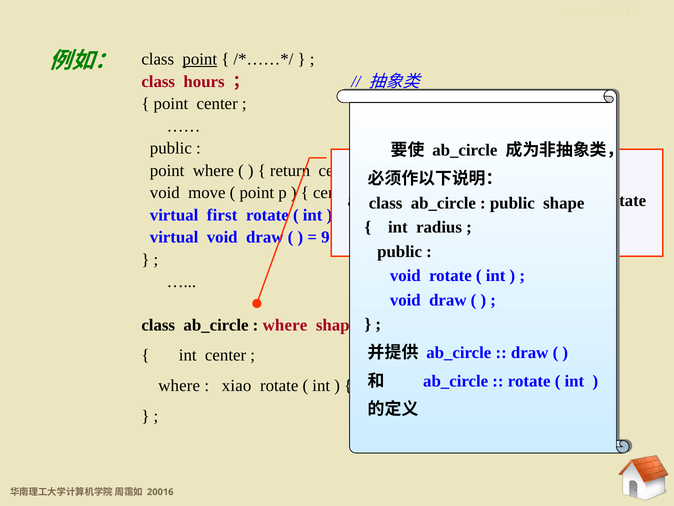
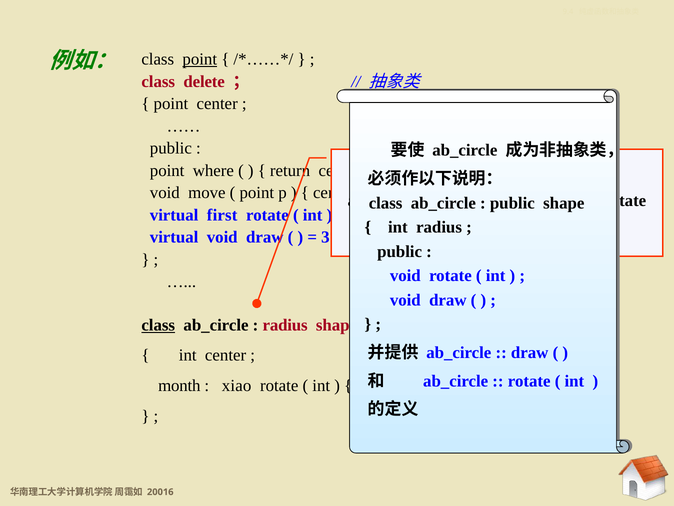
hours: hours -> delete
9: 9 -> 3
class at (158, 325) underline: none -> present
where at (285, 325): where -> radius
where at (179, 385): where -> month
